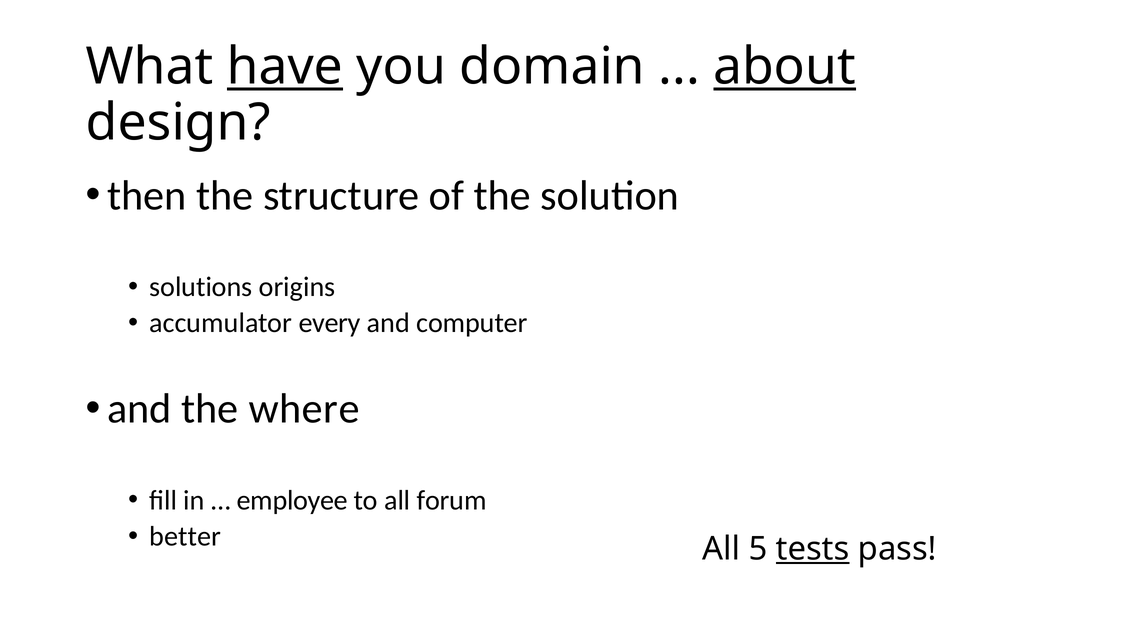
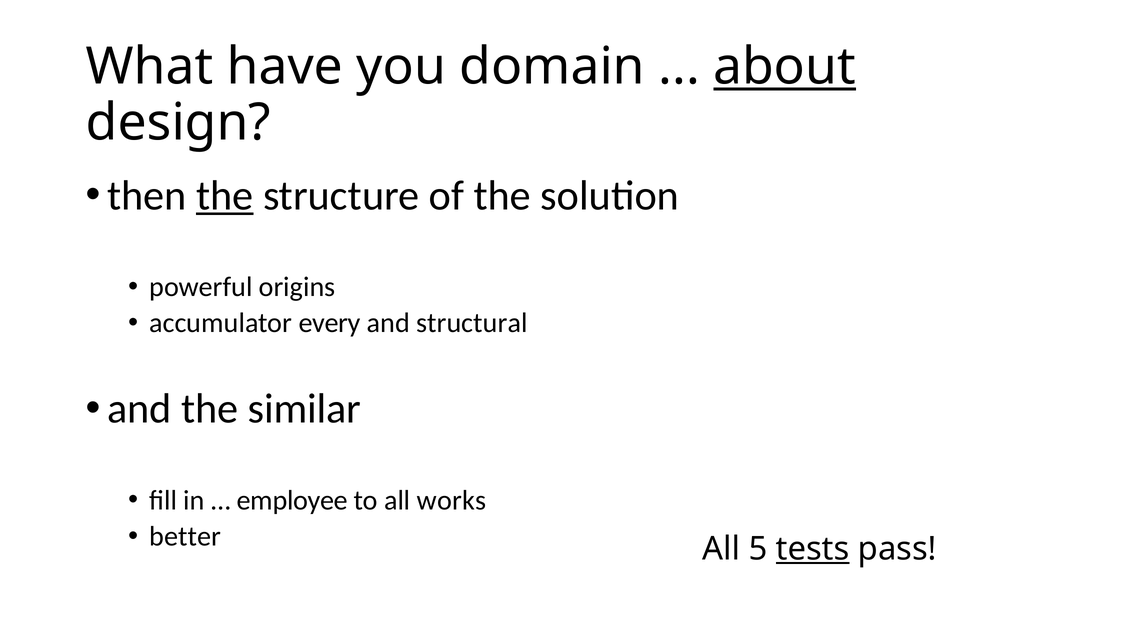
have underline: present -> none
the at (225, 196) underline: none -> present
solutions: solutions -> powerful
computer: computer -> structural
where: where -> similar
forum: forum -> works
